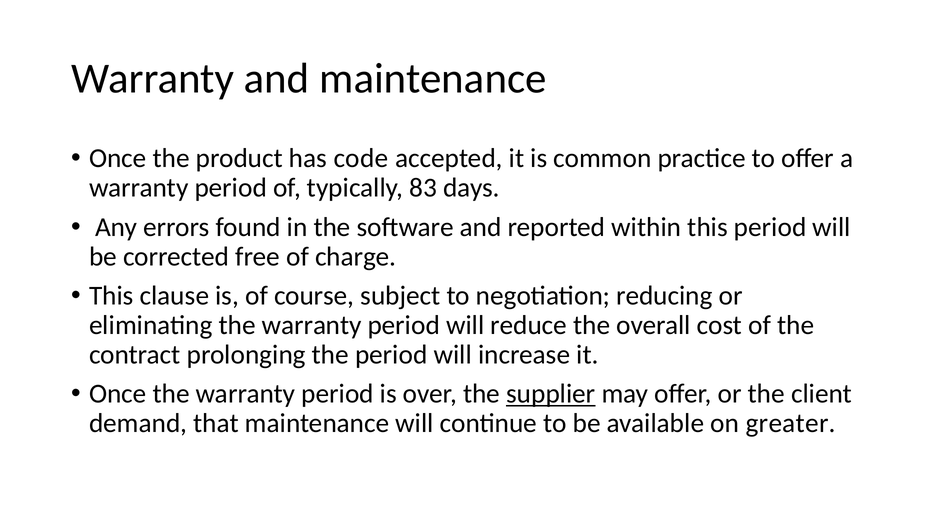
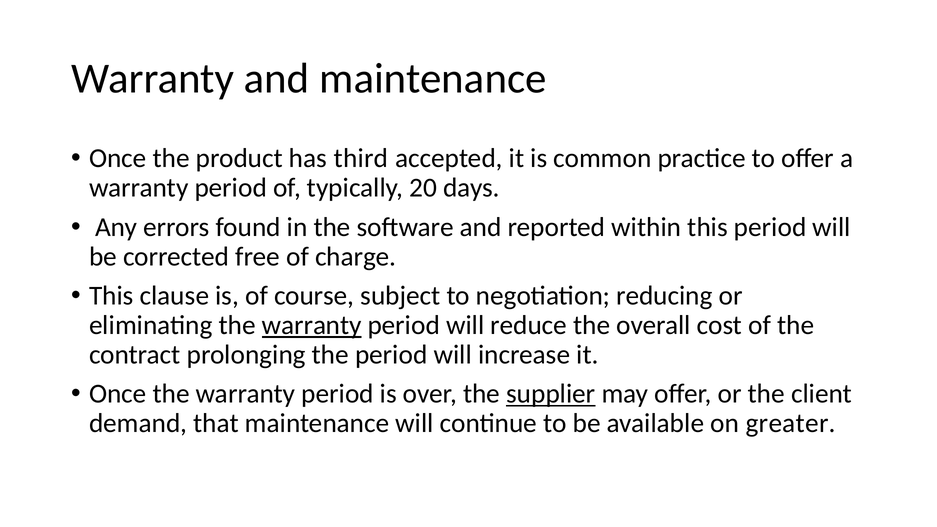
code: code -> third
83: 83 -> 20
warranty at (312, 325) underline: none -> present
